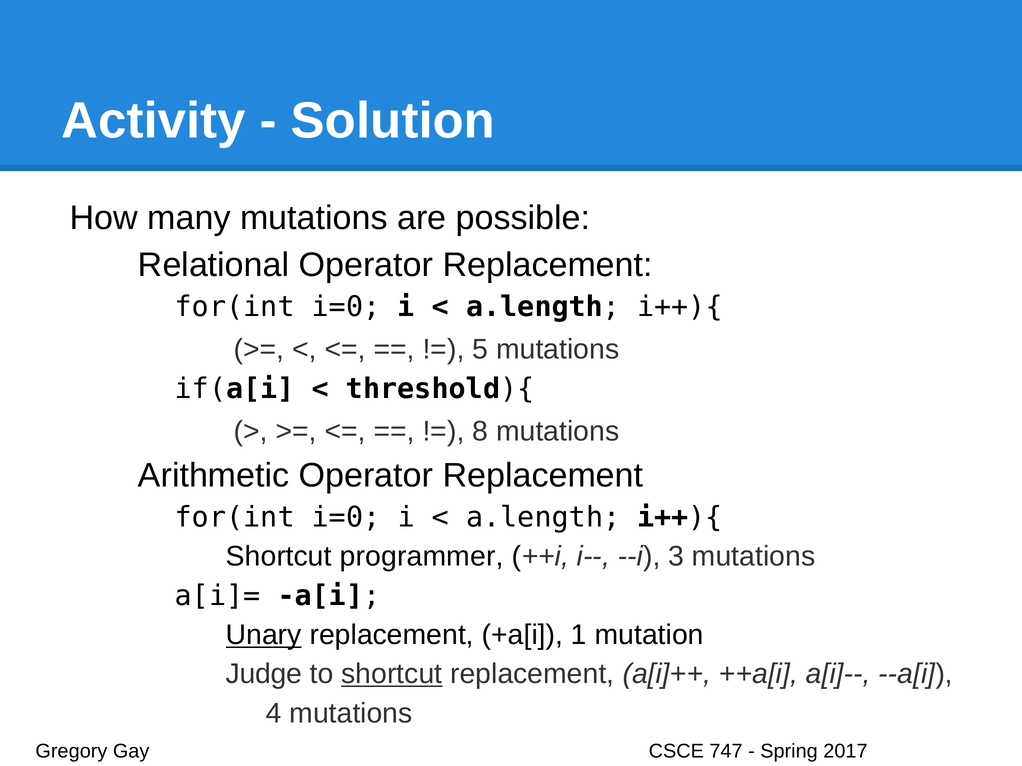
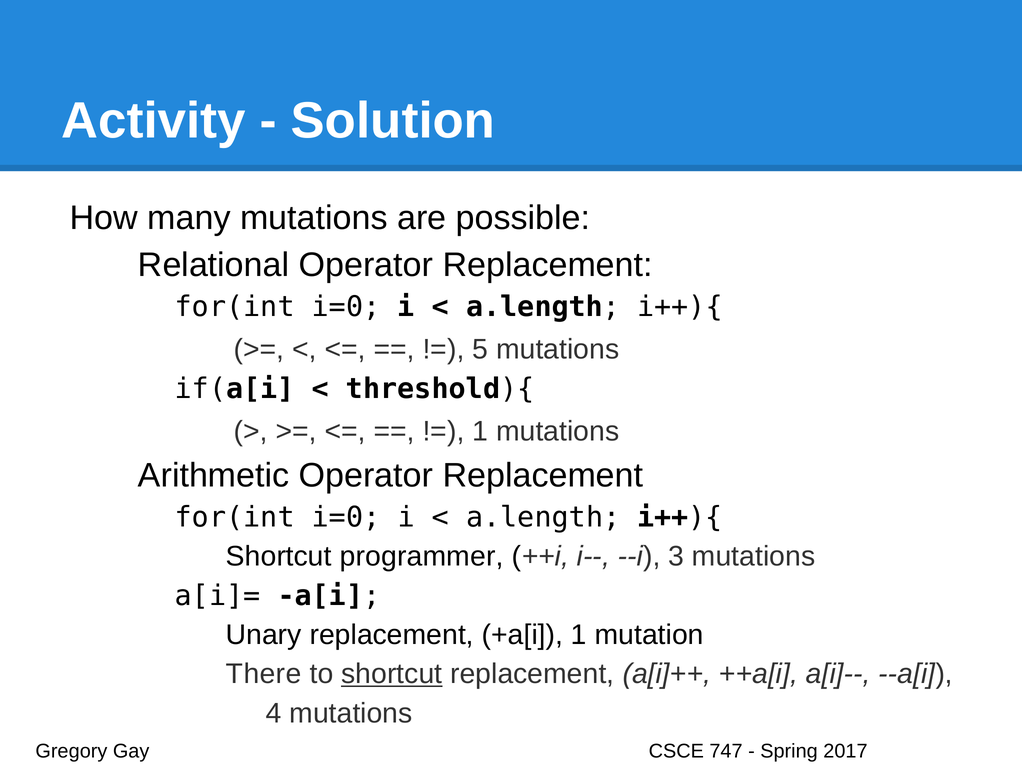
8 at (480, 432): 8 -> 1
Unary underline: present -> none
Judge: Judge -> There
